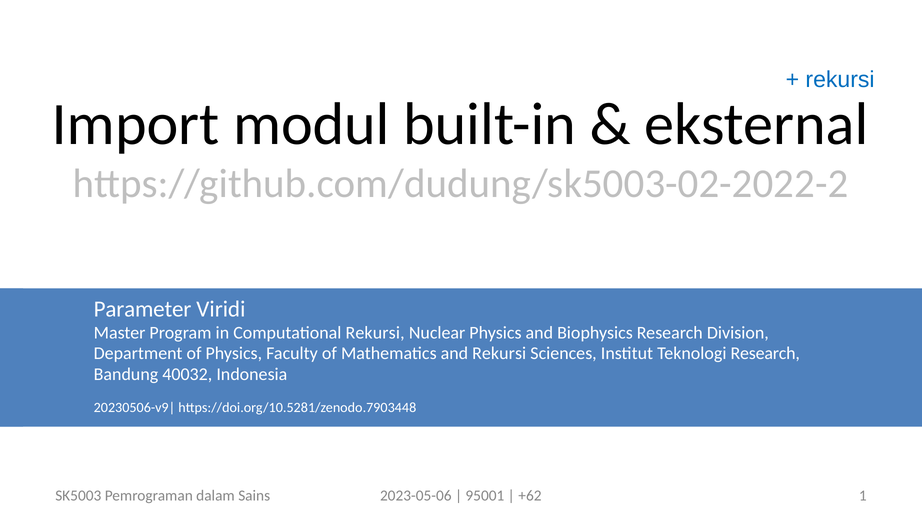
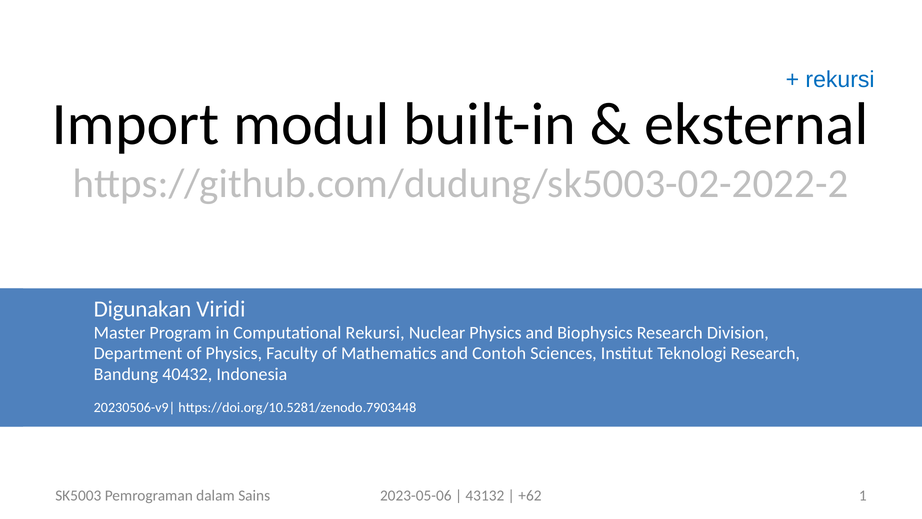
Parameter: Parameter -> Digunakan
and Rekursi: Rekursi -> Contoh
40032: 40032 -> 40432
95001: 95001 -> 43132
